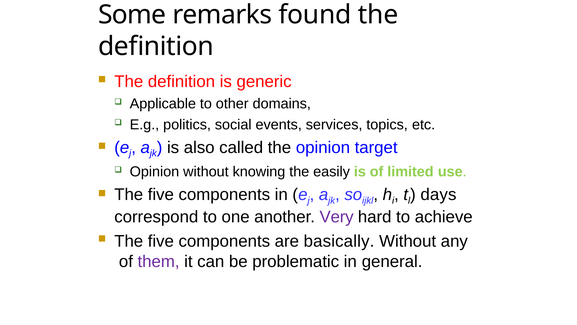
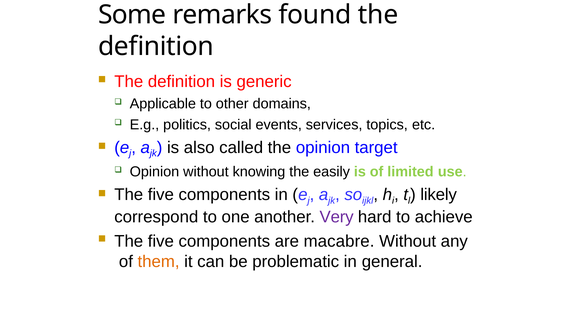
days: days -> likely
basically: basically -> macabre
them colour: purple -> orange
